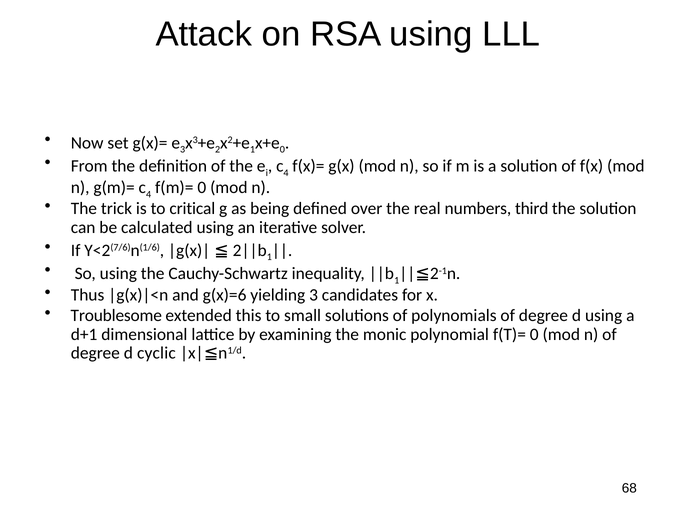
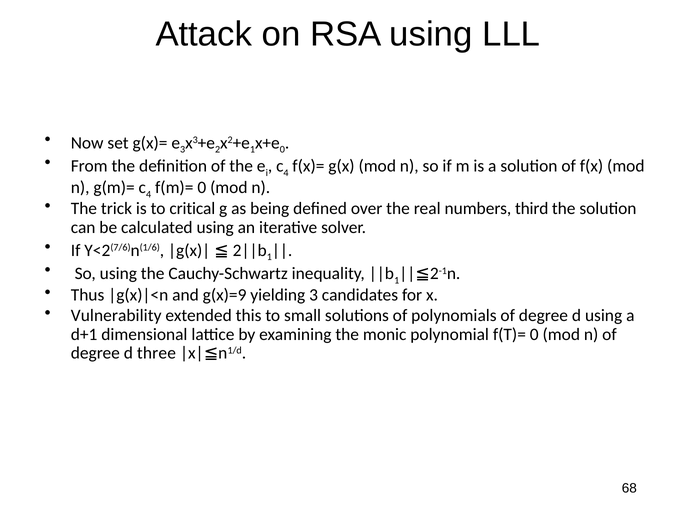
g(x)=6: g(x)=6 -> g(x)=9
Troublesome: Troublesome -> Vulnerability
cyclic: cyclic -> three
